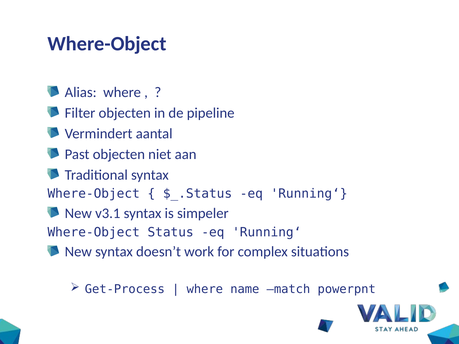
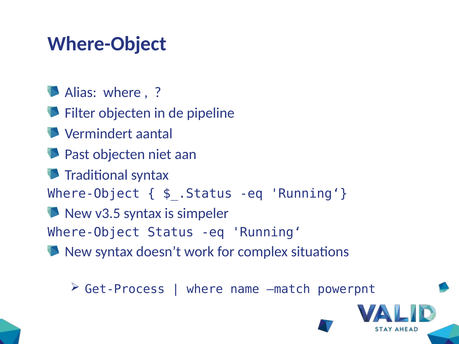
v3.1: v3.1 -> v3.5
